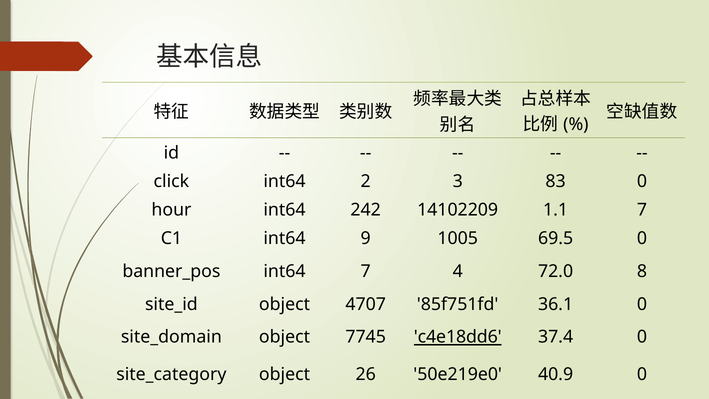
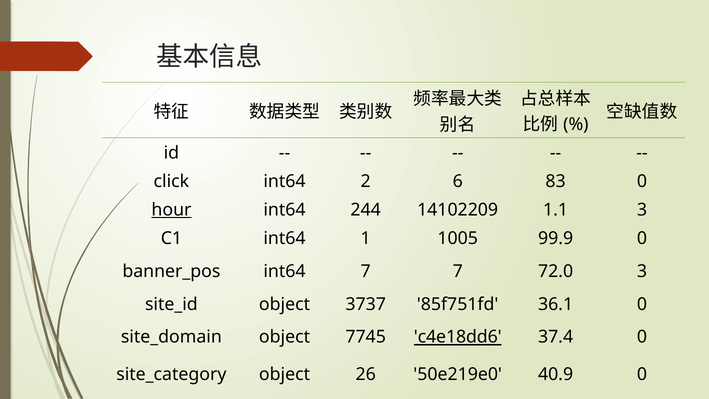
3: 3 -> 6
hour underline: none -> present
242: 242 -> 244
1.1 7: 7 -> 3
9: 9 -> 1
69.5: 69.5 -> 99.9
7 4: 4 -> 7
72.0 8: 8 -> 3
4707: 4707 -> 3737
